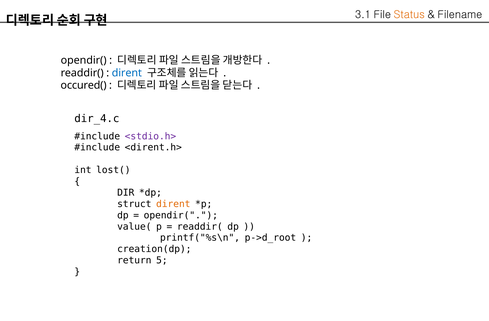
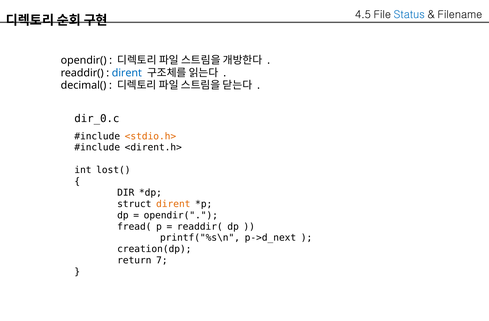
3.1: 3.1 -> 4.5
Status colour: orange -> blue
occured(: occured( -> decimal(
dir_4.c: dir_4.c -> dir_0.c
<stdio.h> colour: purple -> orange
value(: value( -> fread(
p->d_root: p->d_root -> p->d_next
5: 5 -> 7
